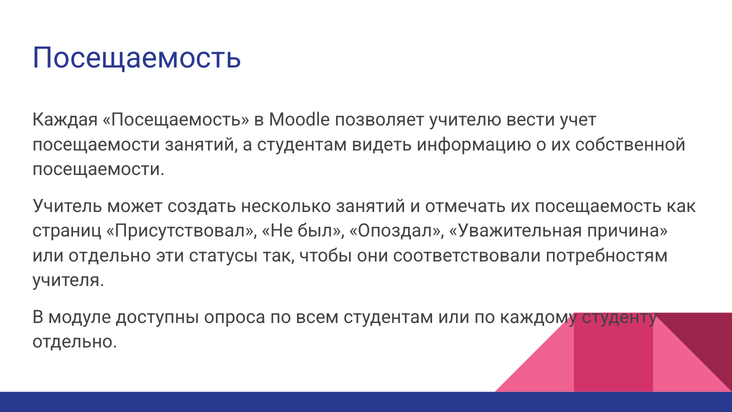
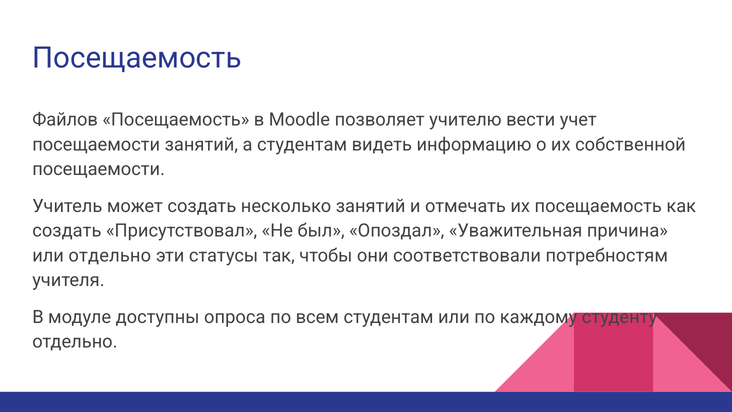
Каждая: Каждая -> Файлов
страниц at (67, 231): страниц -> создать
